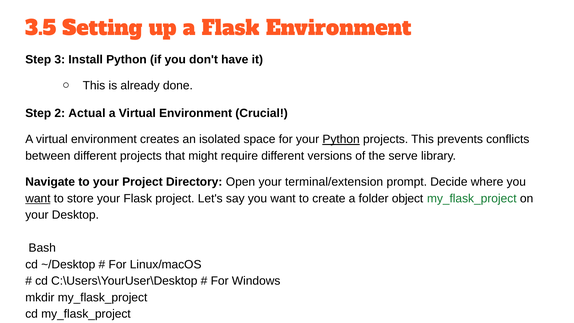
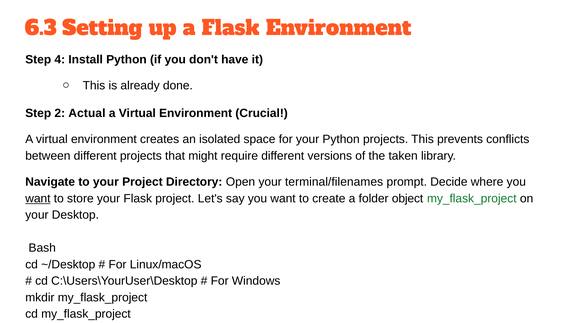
3.5: 3.5 -> 6.3
3: 3 -> 4
Python at (341, 139) underline: present -> none
serve: serve -> taken
terminal/extension: terminal/extension -> terminal/filenames
